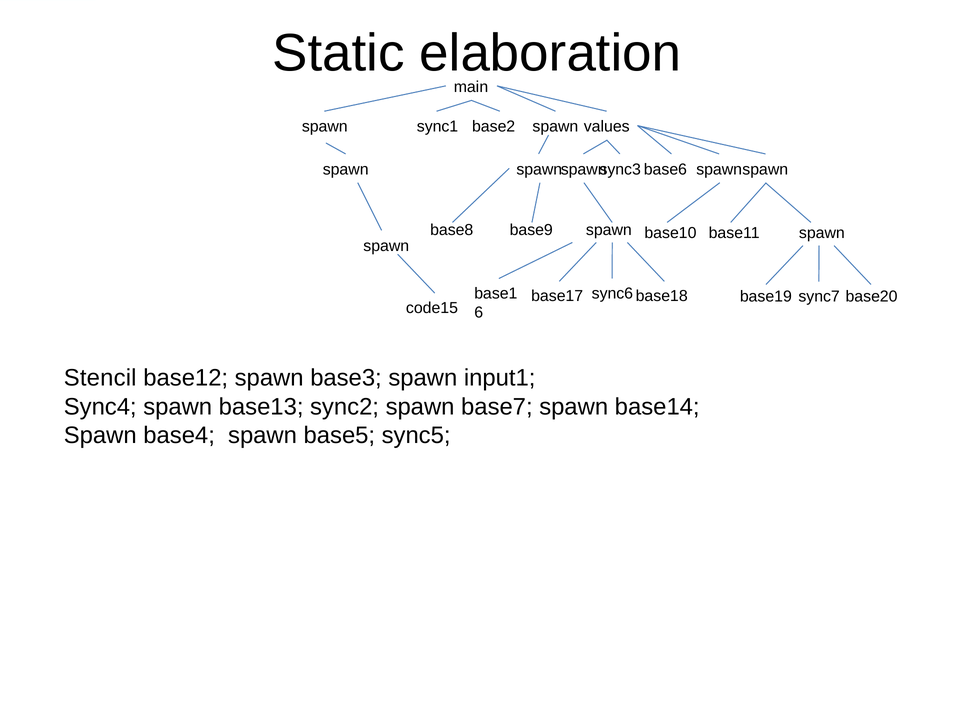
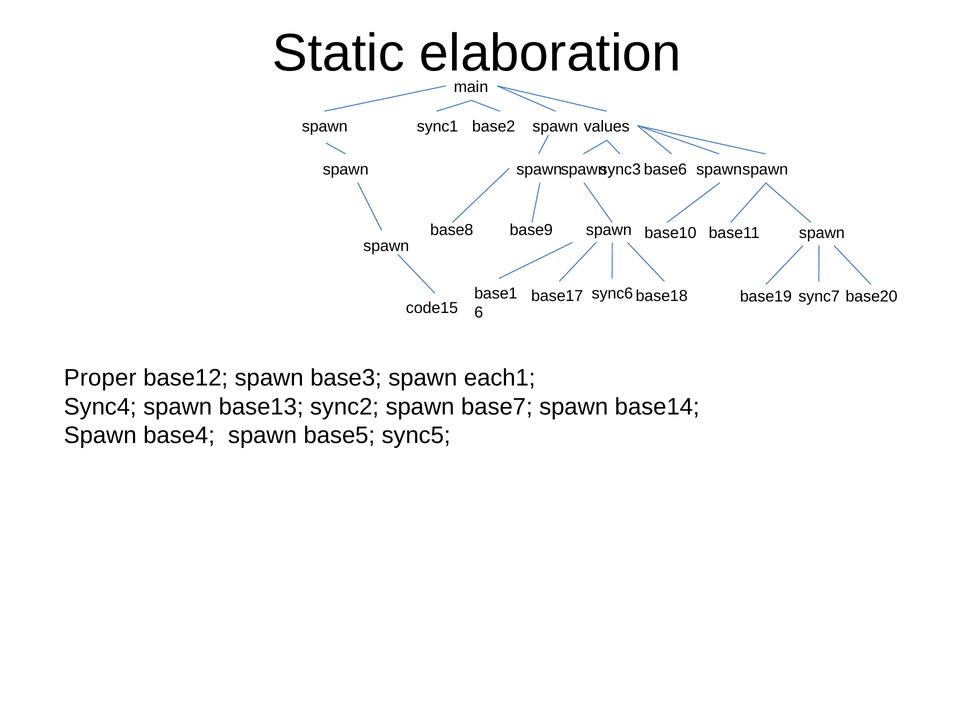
Stencil: Stencil -> Proper
input1: input1 -> each1
